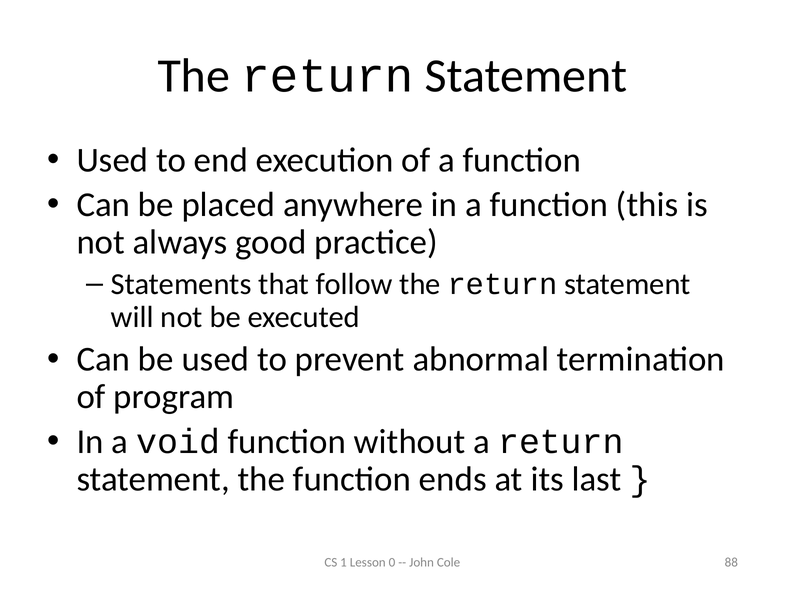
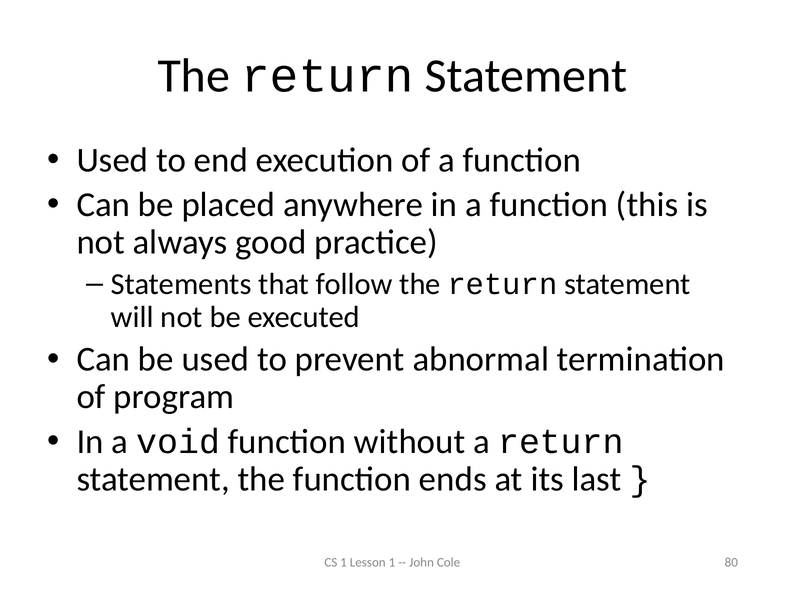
Lesson 0: 0 -> 1
88: 88 -> 80
